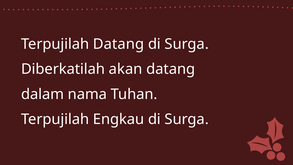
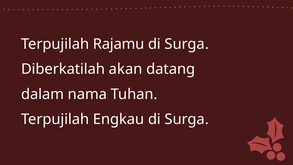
Terpujilah Datang: Datang -> Rajamu
